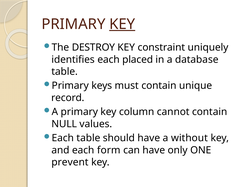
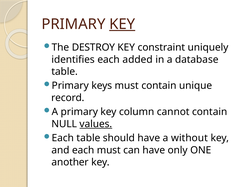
placed: placed -> added
values underline: none -> present
each form: form -> must
prevent: prevent -> another
